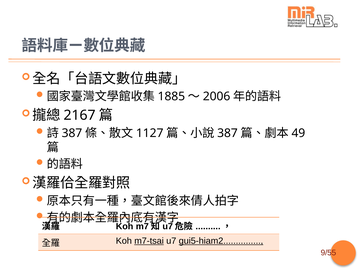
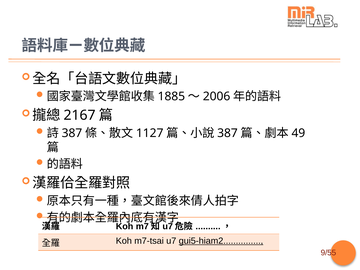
m7-tsai underline: present -> none
